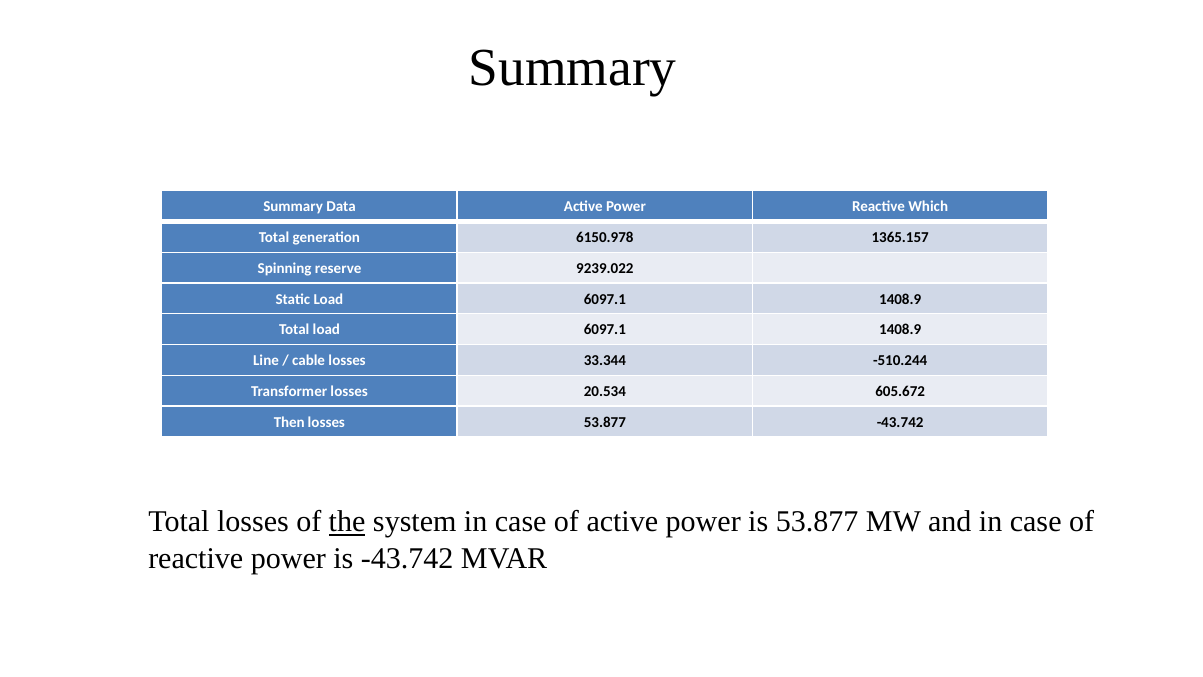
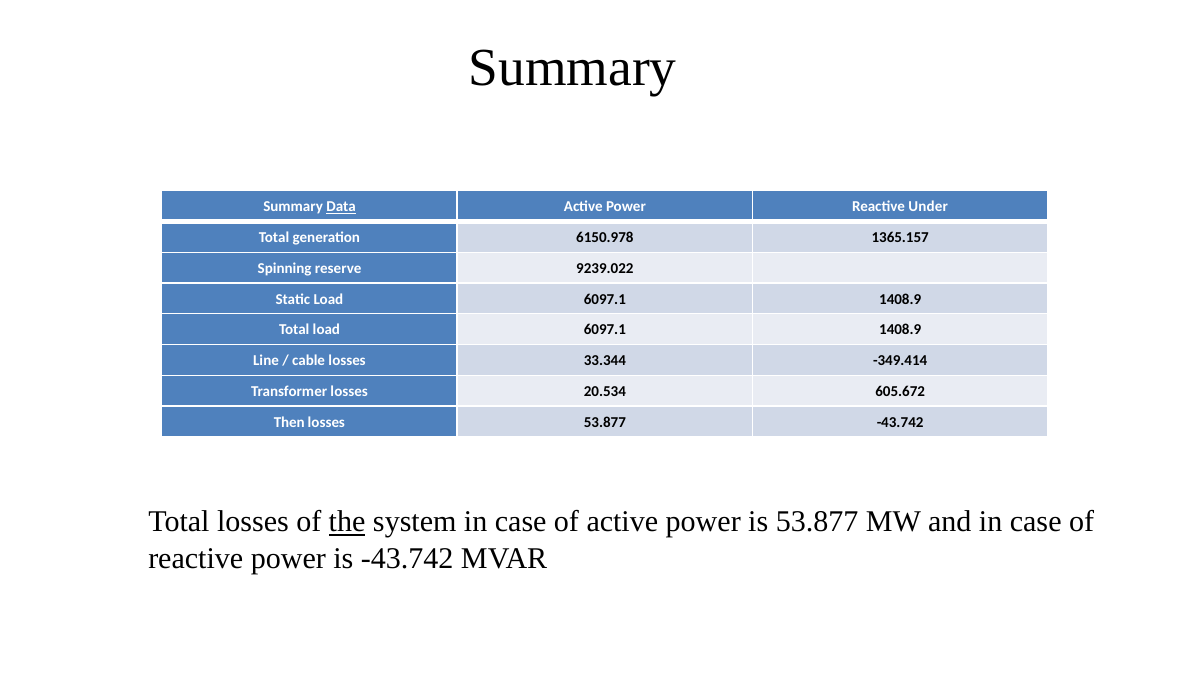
Data underline: none -> present
Which: Which -> Under
-510.244: -510.244 -> -349.414
